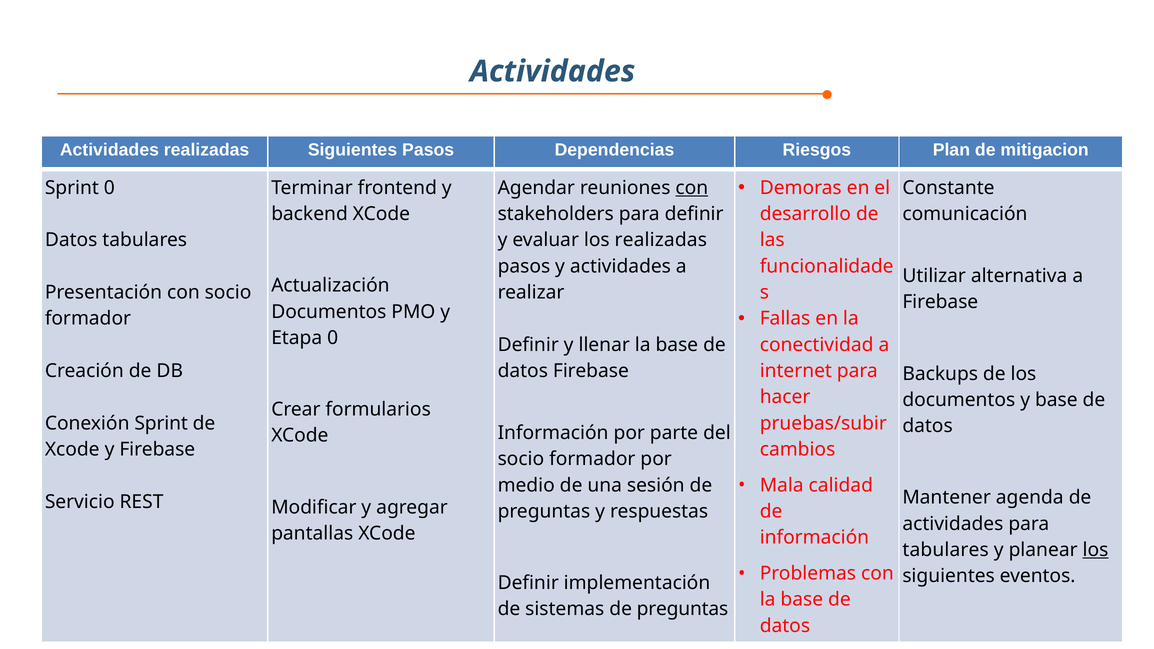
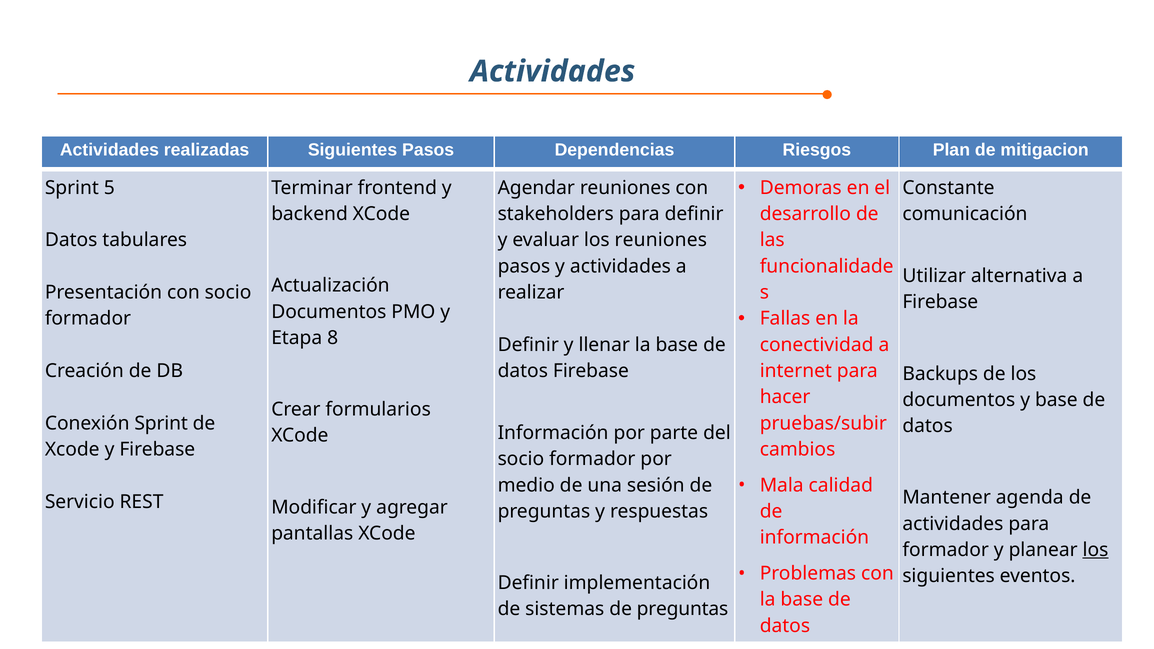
Sprint 0: 0 -> 5
con at (692, 188) underline: present -> none
los realizadas: realizadas -> reuniones
Etapa 0: 0 -> 8
tabulares at (946, 550): tabulares -> formador
